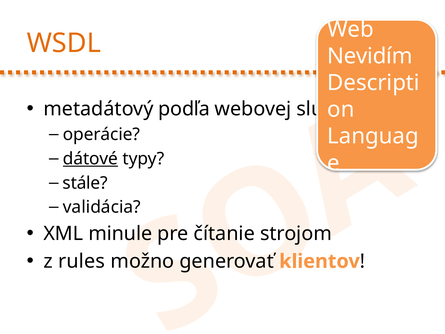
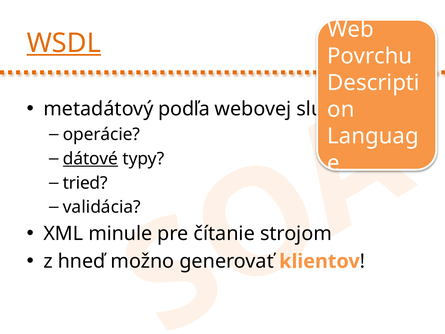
WSDL underline: none -> present
Nevidím: Nevidím -> Povrchu
stále: stále -> tried
rules: rules -> hneď
